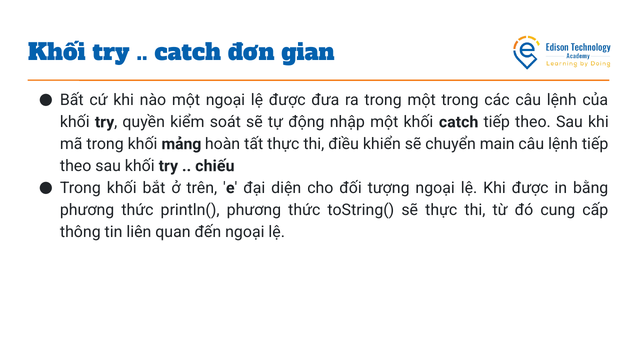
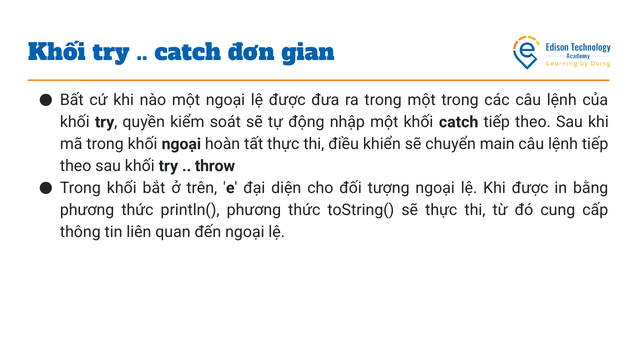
khối mảng: mảng -> ngoại
chiếu: chiếu -> throw
